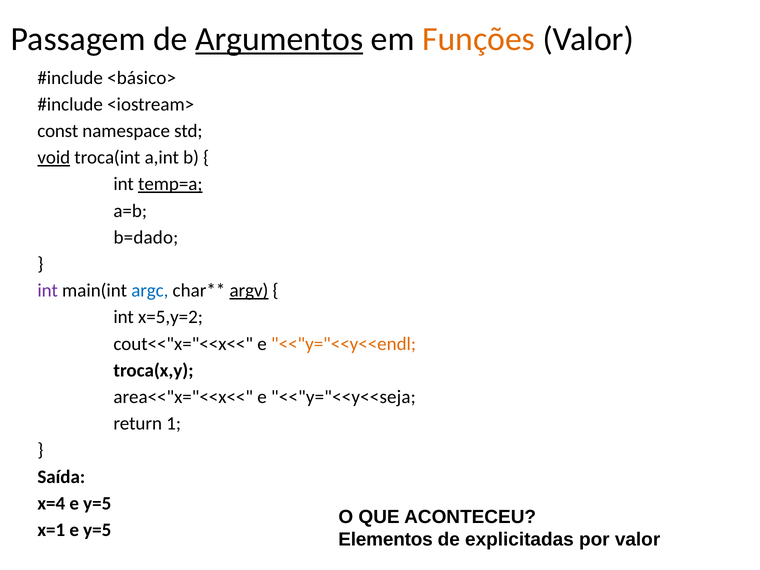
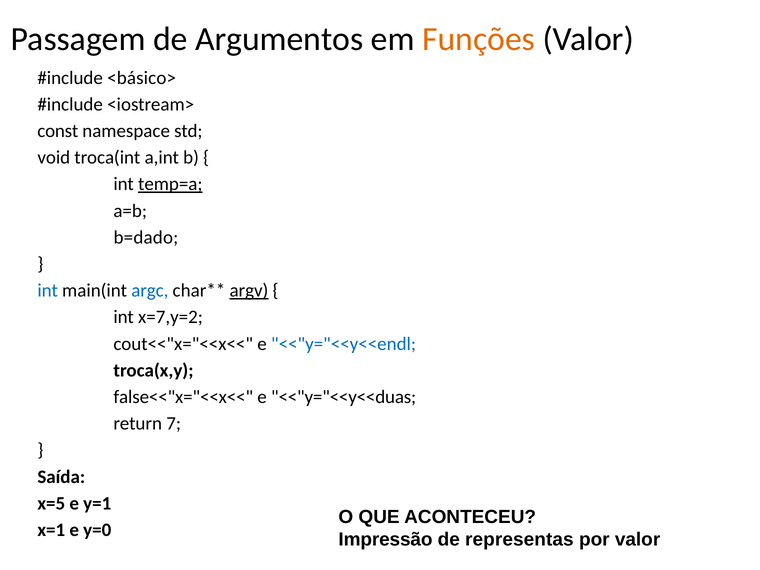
Argumentos underline: present -> none
void underline: present -> none
int at (48, 291) colour: purple -> blue
x=5,y=2: x=5,y=2 -> x=7,y=2
<<"y="<<y<<endl colour: orange -> blue
area<<"x="<<x<<: area<<"x="<<x<< -> false<<"x="<<x<<
<<"y="<<y<<seja: <<"y="<<y<<seja -> <<"y="<<y<<duas
1: 1 -> 7
x=4: x=4 -> x=5
y=5 at (97, 503): y=5 -> y=1
x=1 e y=5: y=5 -> y=0
Elementos: Elementos -> Impressão
explicitadas: explicitadas -> representas
